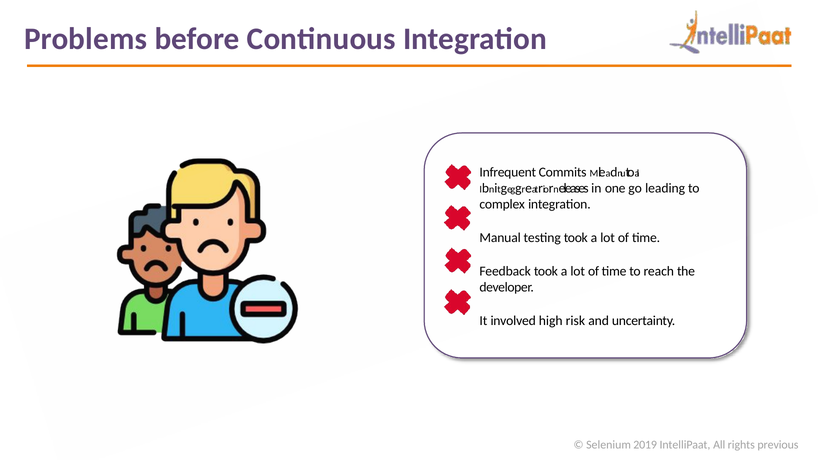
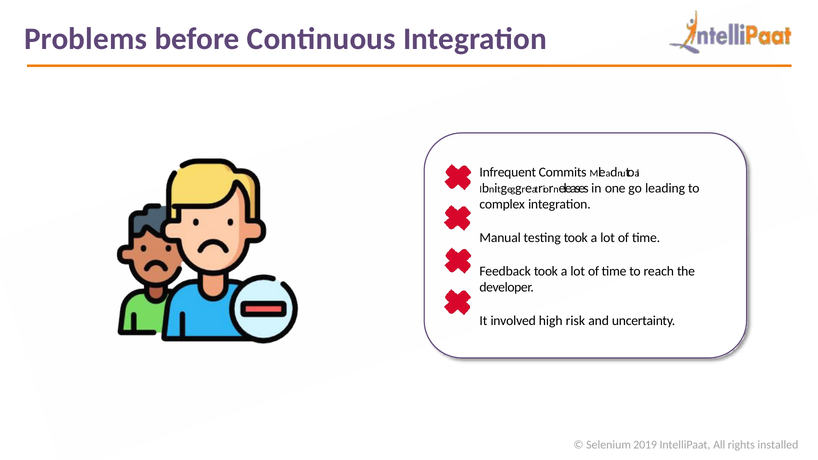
previous: previous -> installed
